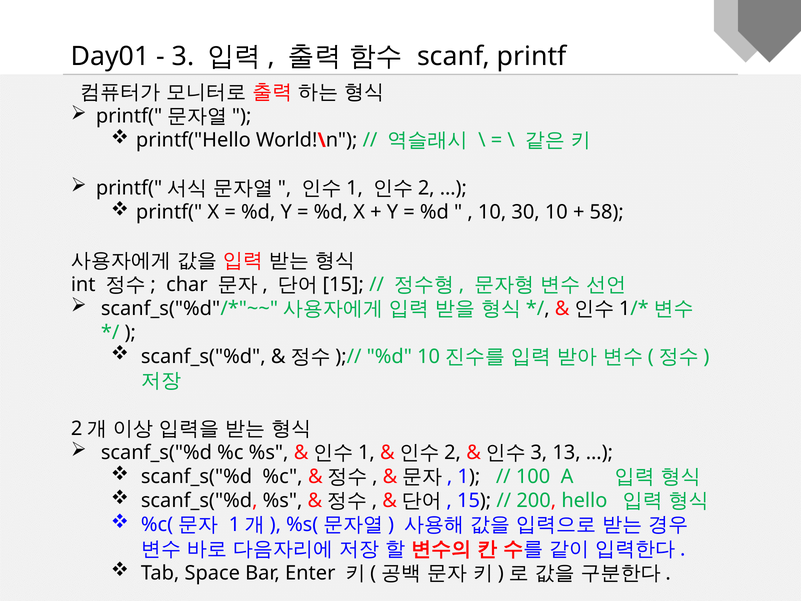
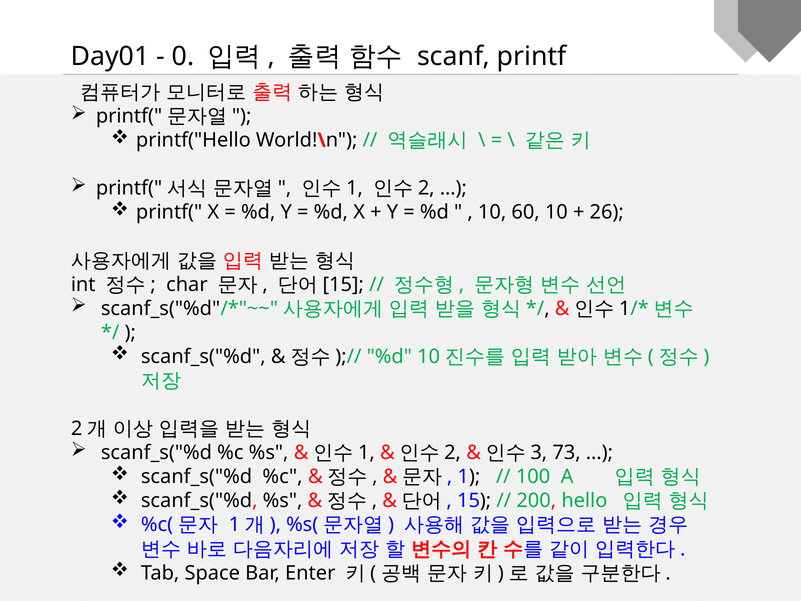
3: 3 -> 0
30: 30 -> 60
58: 58 -> 26
13: 13 -> 73
